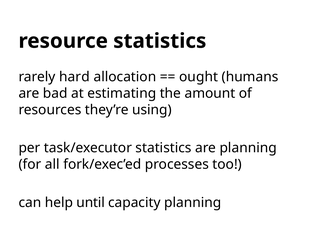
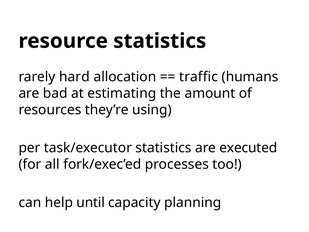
ought: ought -> traffic
are planning: planning -> executed
